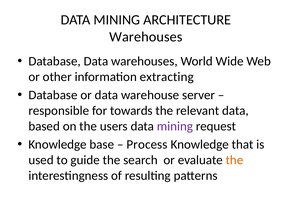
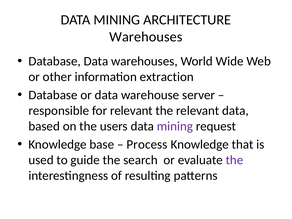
extracting: extracting -> extraction
for towards: towards -> relevant
the at (234, 160) colour: orange -> purple
